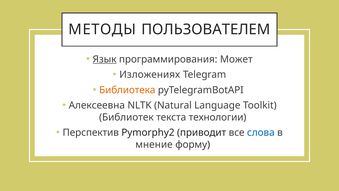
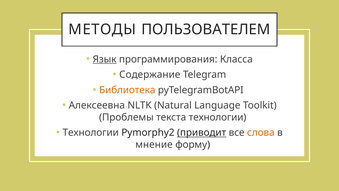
Может: Может -> Класса
Изложениях: Изложениях -> Содержание
Библиотек: Библиотек -> Проблемы
Перспектив at (91, 132): Перспектив -> Технологии
приводит underline: none -> present
слова colour: blue -> orange
